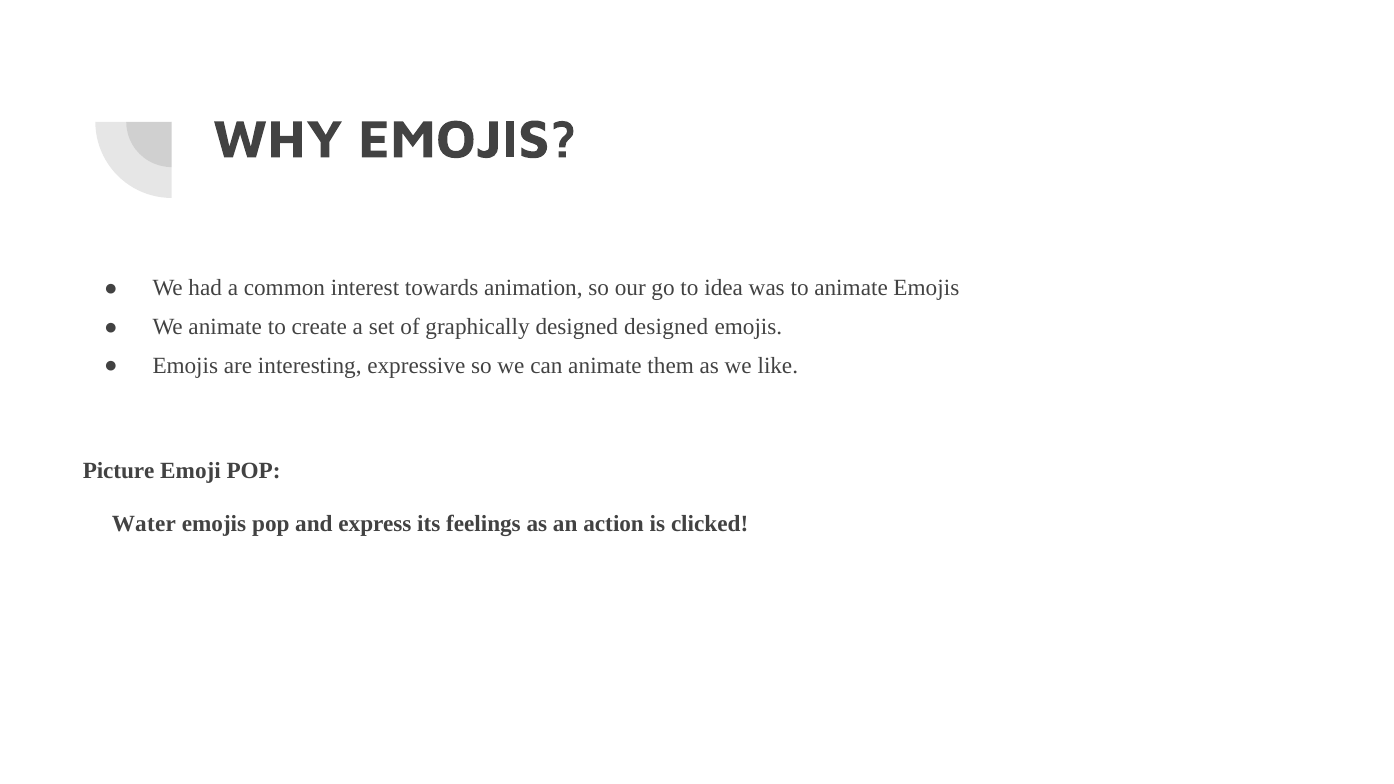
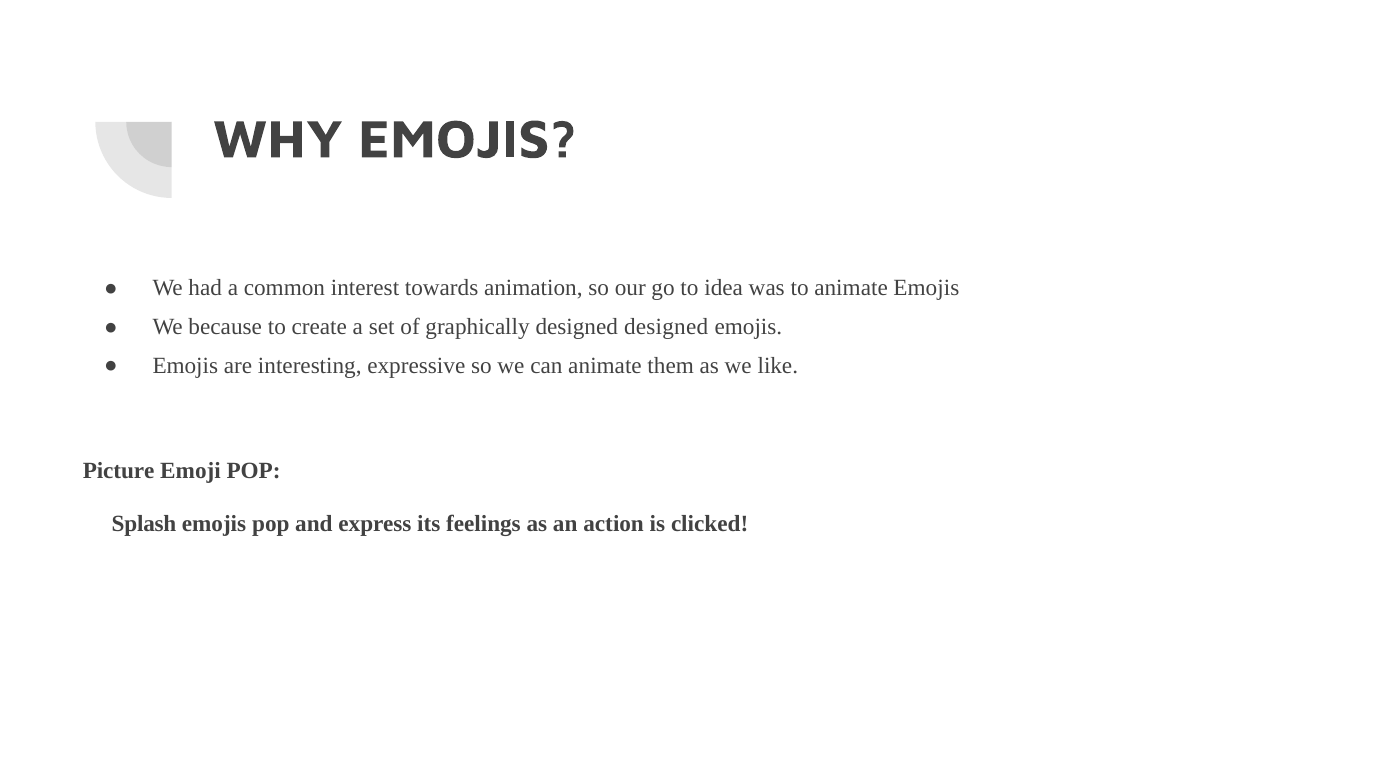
We animate: animate -> because
Water: Water -> Splash
